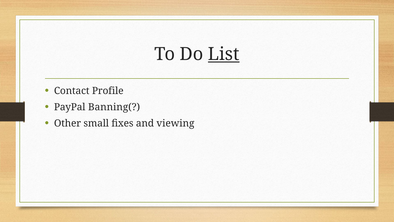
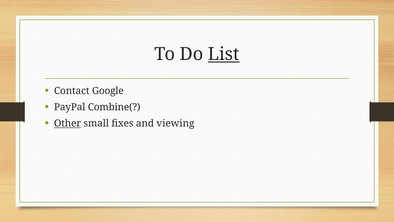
Profile: Profile -> Google
Banning(: Banning( -> Combine(
Other underline: none -> present
